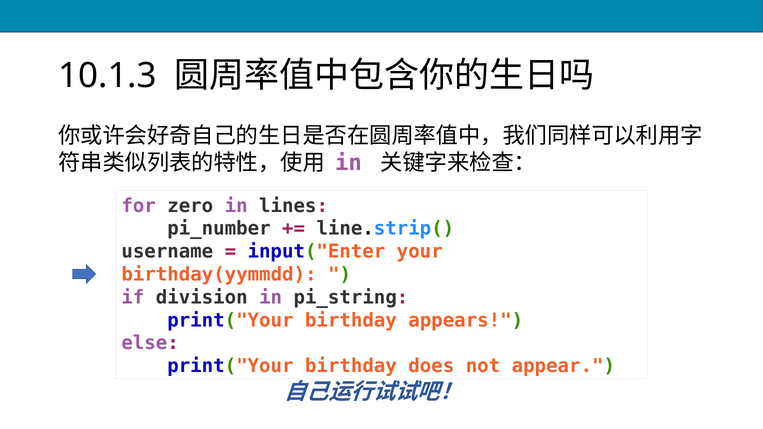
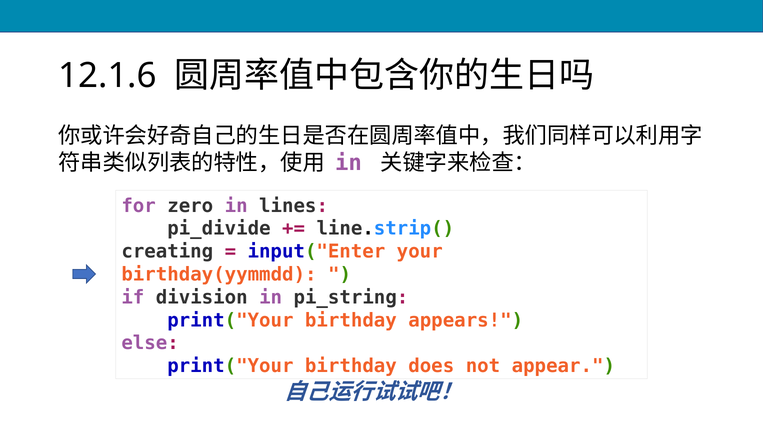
10.1.3: 10.1.3 -> 12.1.6
pi_number: pi_number -> pi_divide
username: username -> creating
